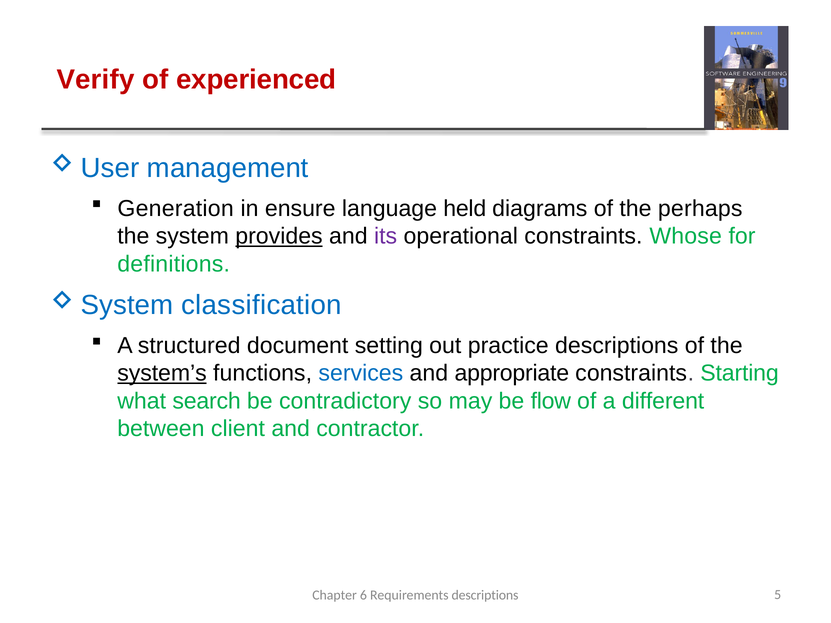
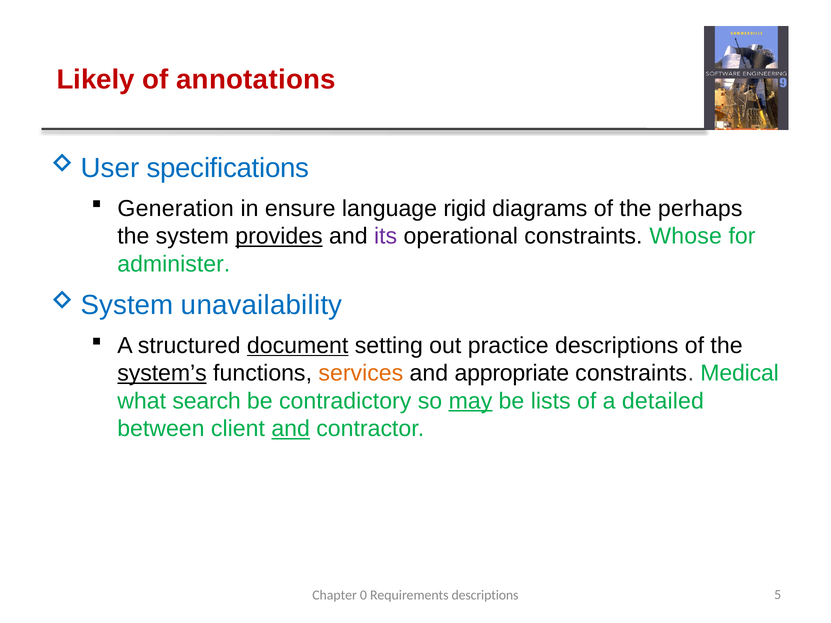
Verify: Verify -> Likely
experienced: experienced -> annotations
management: management -> specifications
held: held -> rigid
definitions: definitions -> administer
classification: classification -> unavailability
document underline: none -> present
services colour: blue -> orange
Starting: Starting -> Medical
may underline: none -> present
flow: flow -> lists
different: different -> detailed
and at (291, 429) underline: none -> present
6: 6 -> 0
